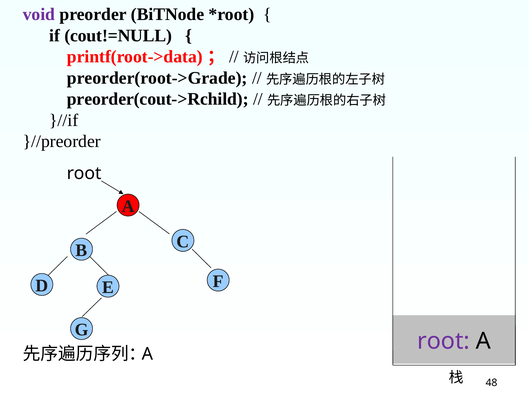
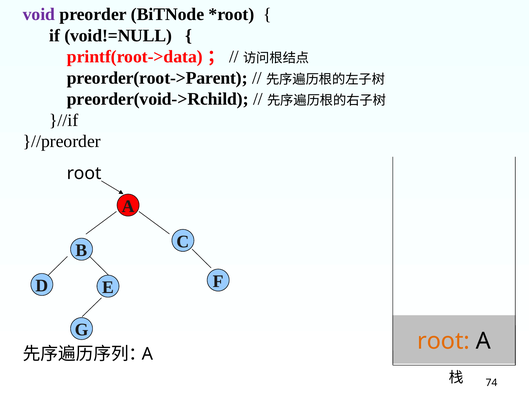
cout!=NULL: cout!=NULL -> void!=NULL
preorder(root->Grade: preorder(root->Grade -> preorder(root->Parent
preorder(cout->Rchild: preorder(cout->Rchild -> preorder(void->Rchild
root at (444, 341) colour: purple -> orange
48: 48 -> 74
